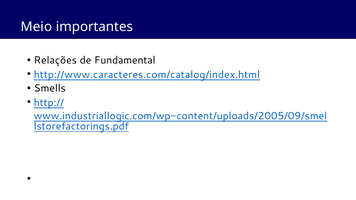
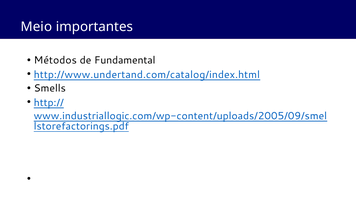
Relações: Relações -> Métodos
http://www.caracteres.com/catalog/index.html: http://www.caracteres.com/catalog/index.html -> http://www.undertand.com/catalog/index.html
